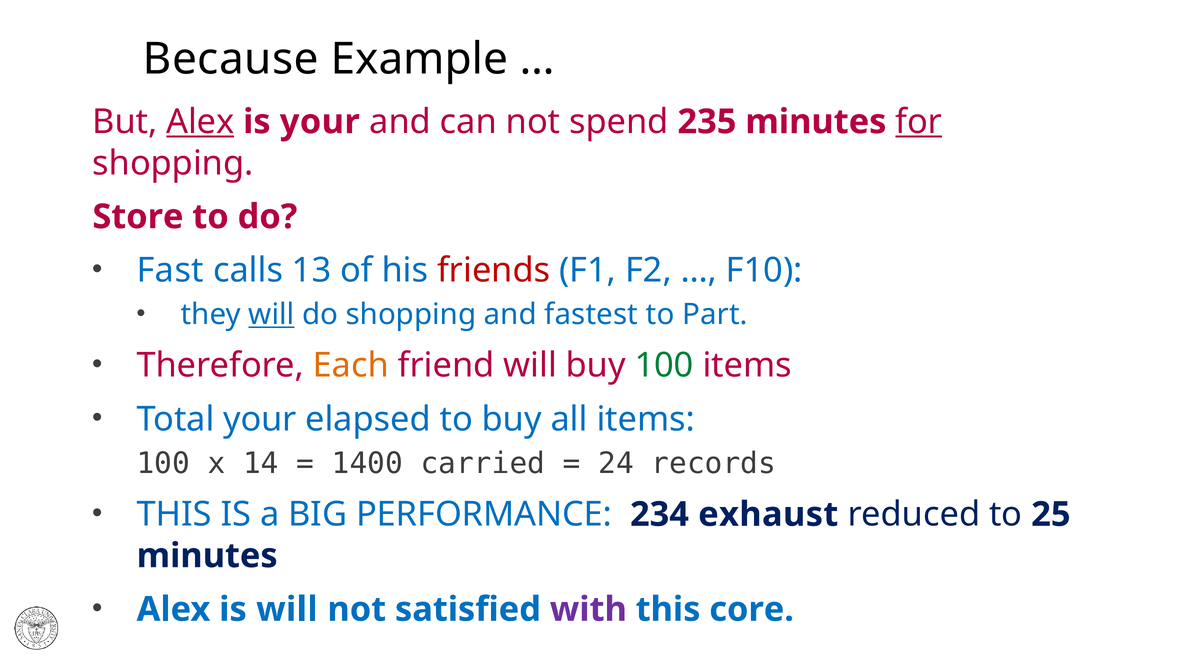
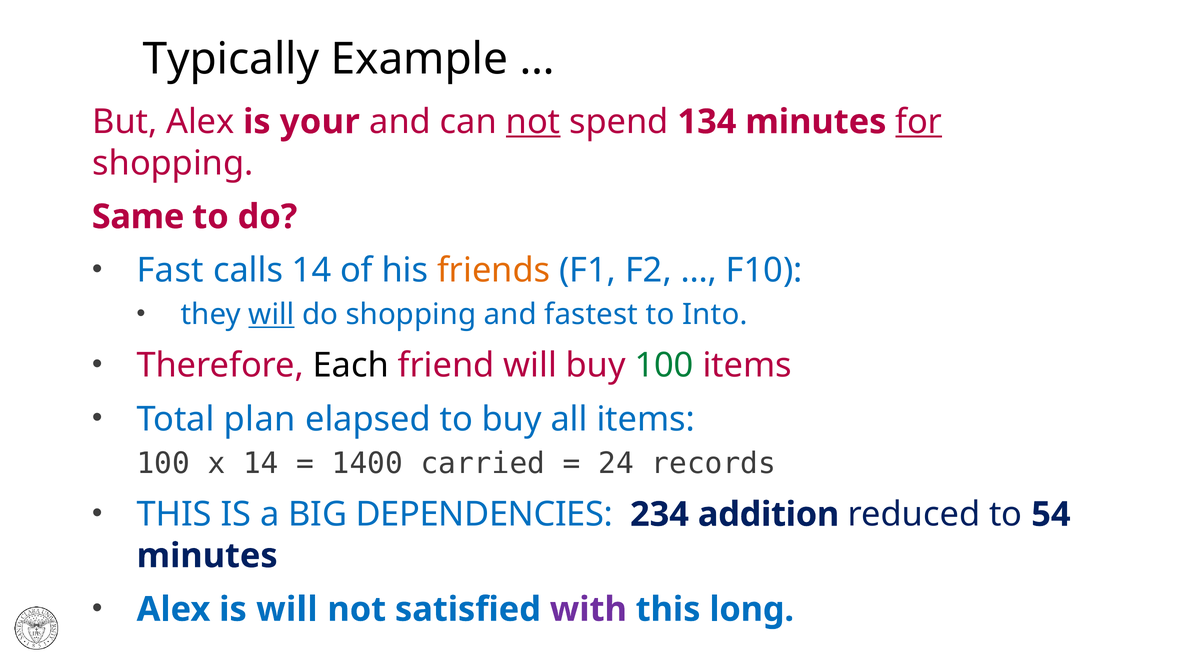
Because: Because -> Typically
Alex at (200, 122) underline: present -> none
not at (533, 122) underline: none -> present
235: 235 -> 134
Store: Store -> Same
calls 13: 13 -> 14
friends colour: red -> orange
Part: Part -> Into
Each colour: orange -> black
Total your: your -> plan
PERFORMANCE: PERFORMANCE -> DEPENDENCIES
exhaust: exhaust -> addition
25: 25 -> 54
core: core -> long
